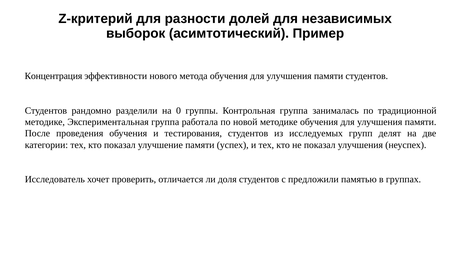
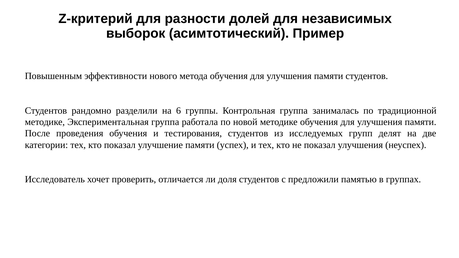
Концентрация: Концентрация -> Повышенным
0: 0 -> 6
